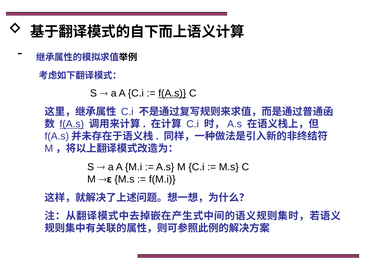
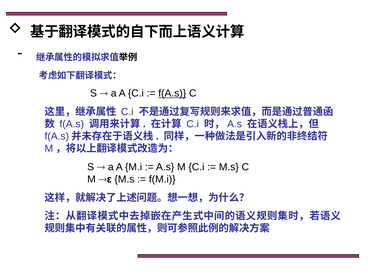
f(A.s at (72, 124) underline: present -> none
